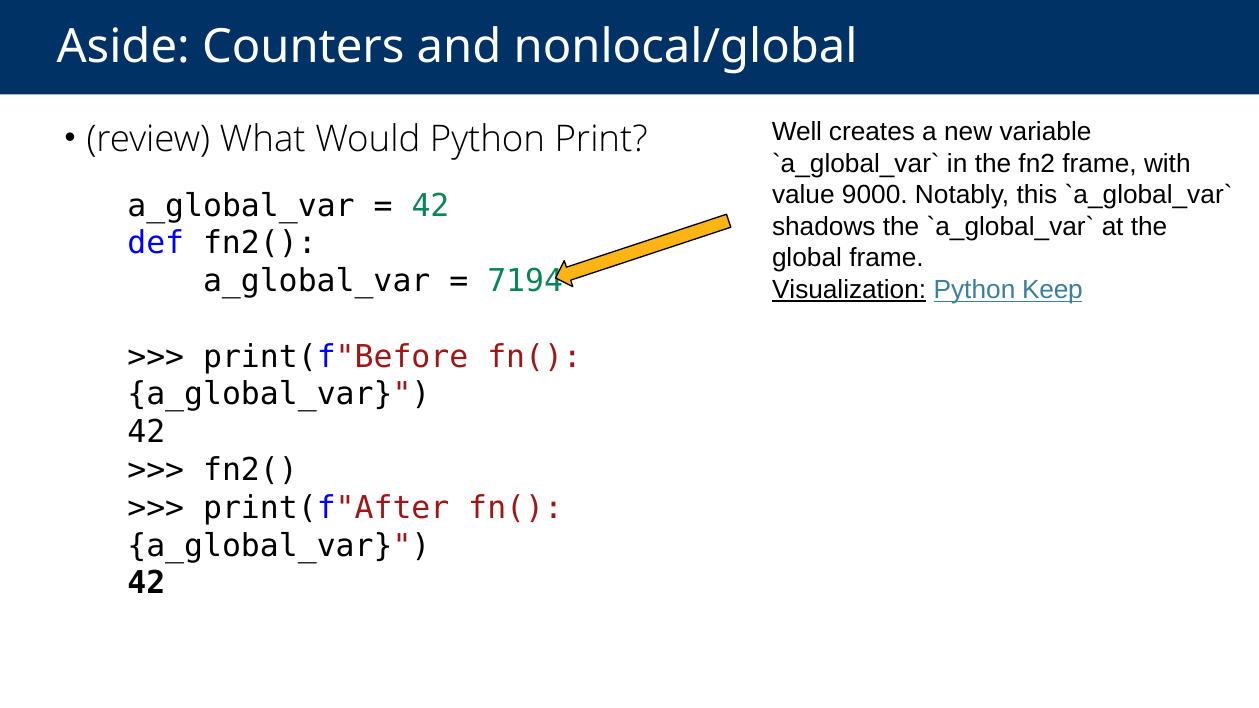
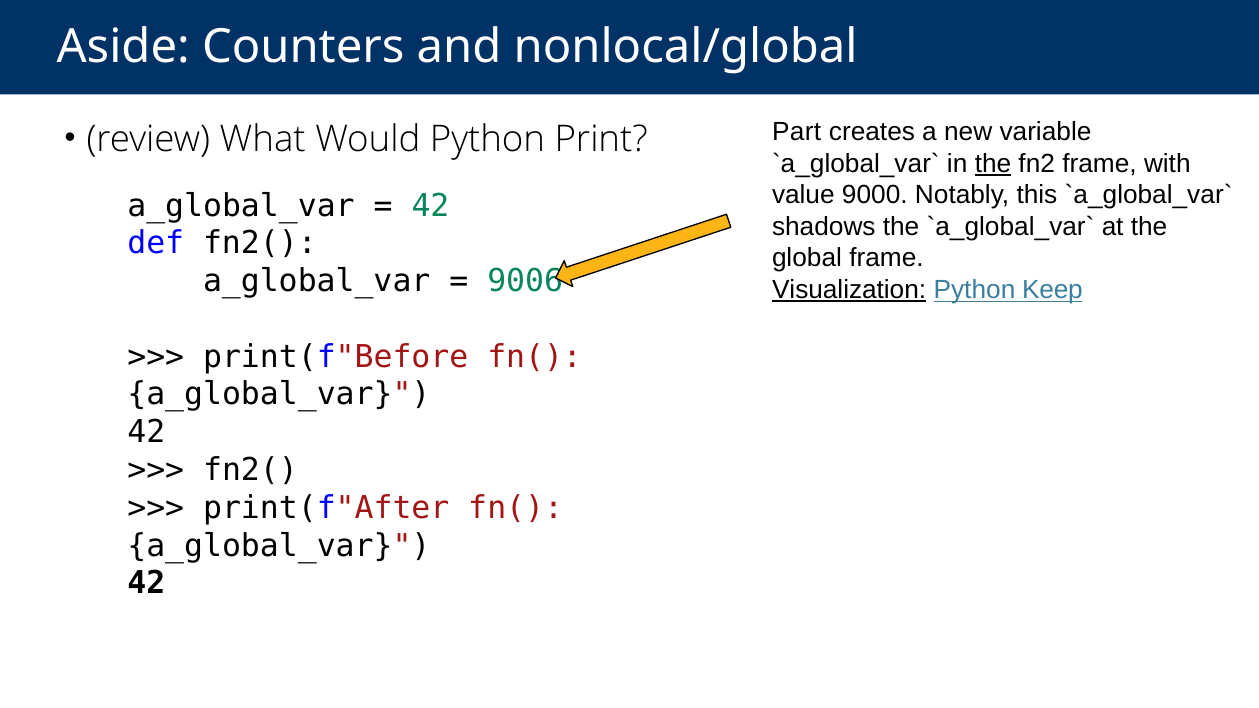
Well: Well -> Part
the at (993, 164) underline: none -> present
7194: 7194 -> 9006
